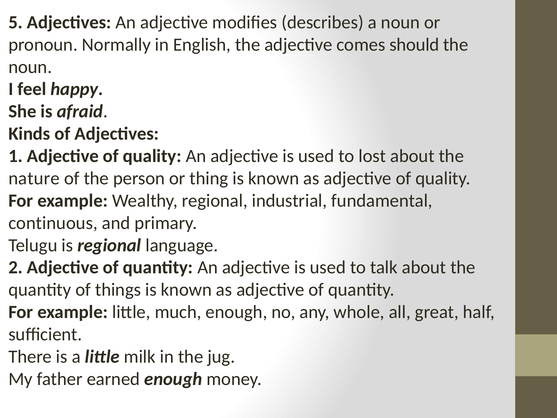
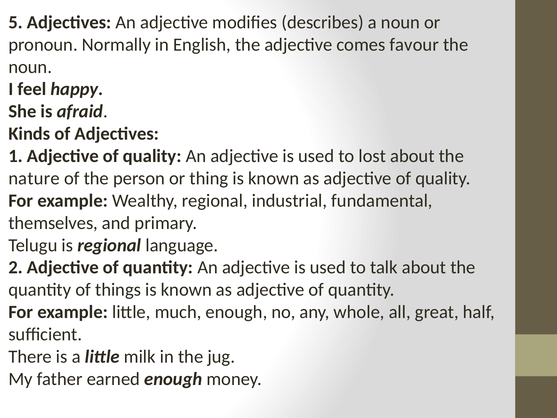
should: should -> favour
continuous: continuous -> themselves
